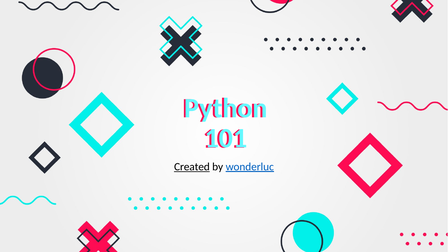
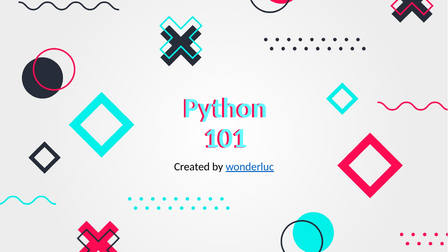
Created underline: present -> none
